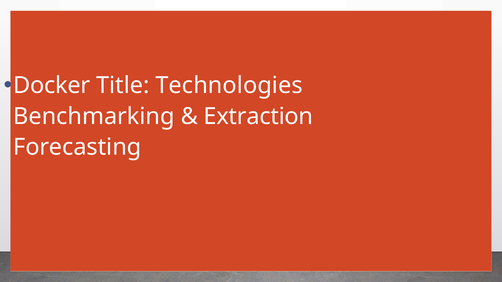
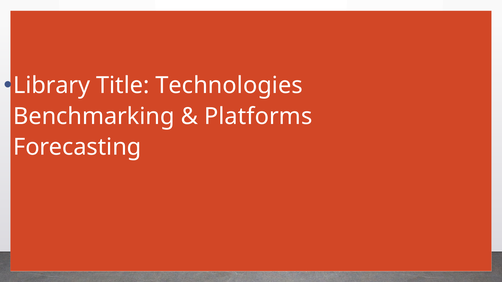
Docker: Docker -> Library
Extraction: Extraction -> Platforms
